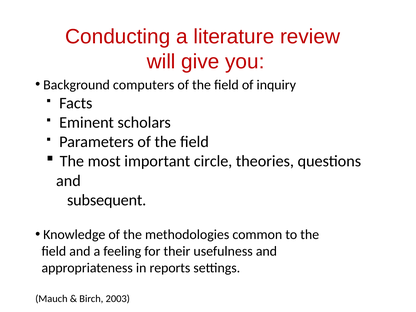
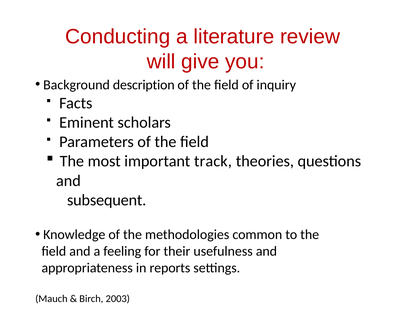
computers: computers -> description
circle: circle -> track
